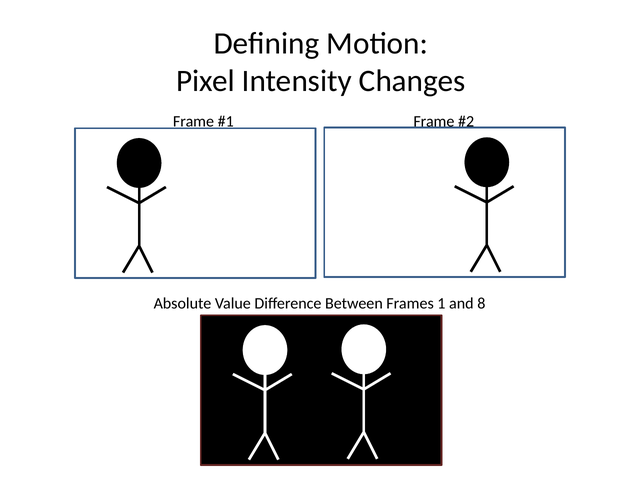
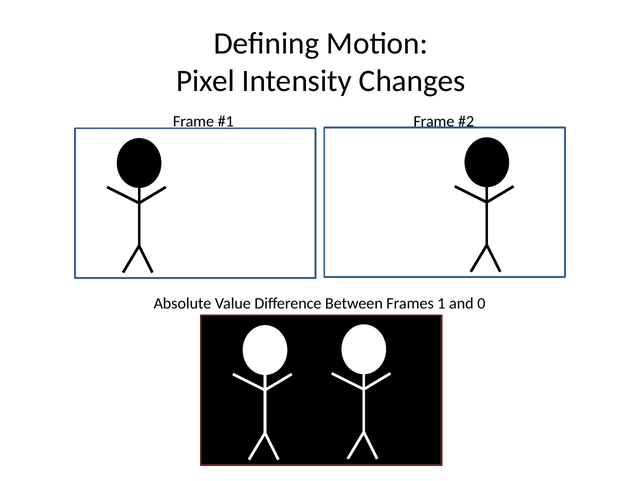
8: 8 -> 0
